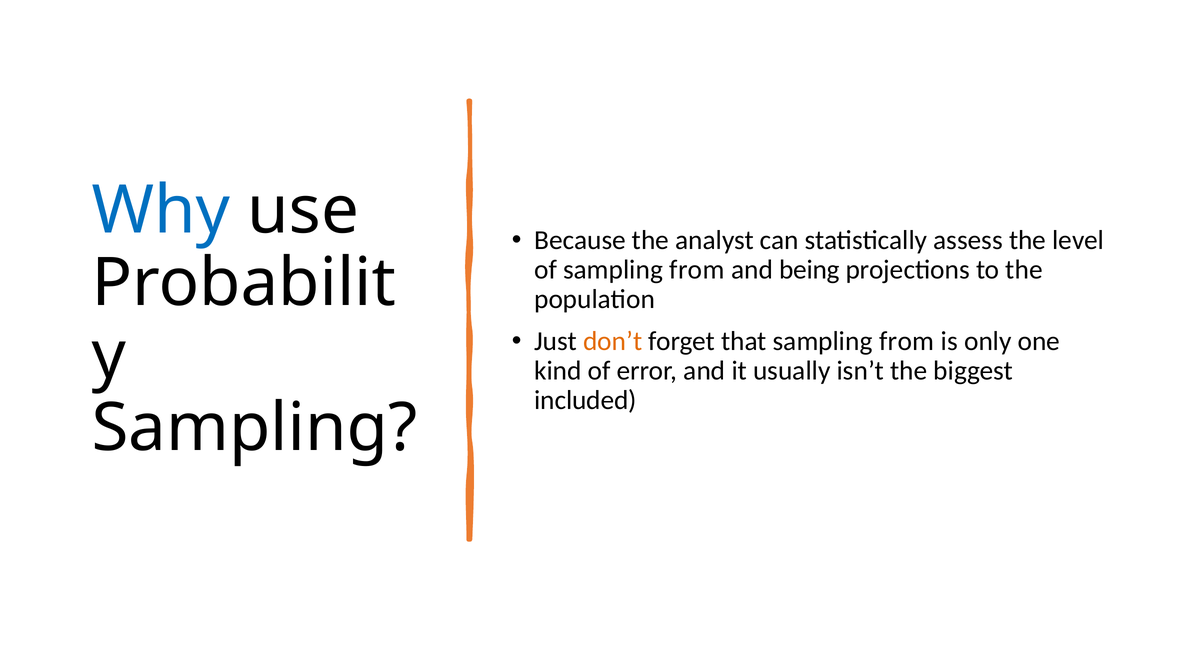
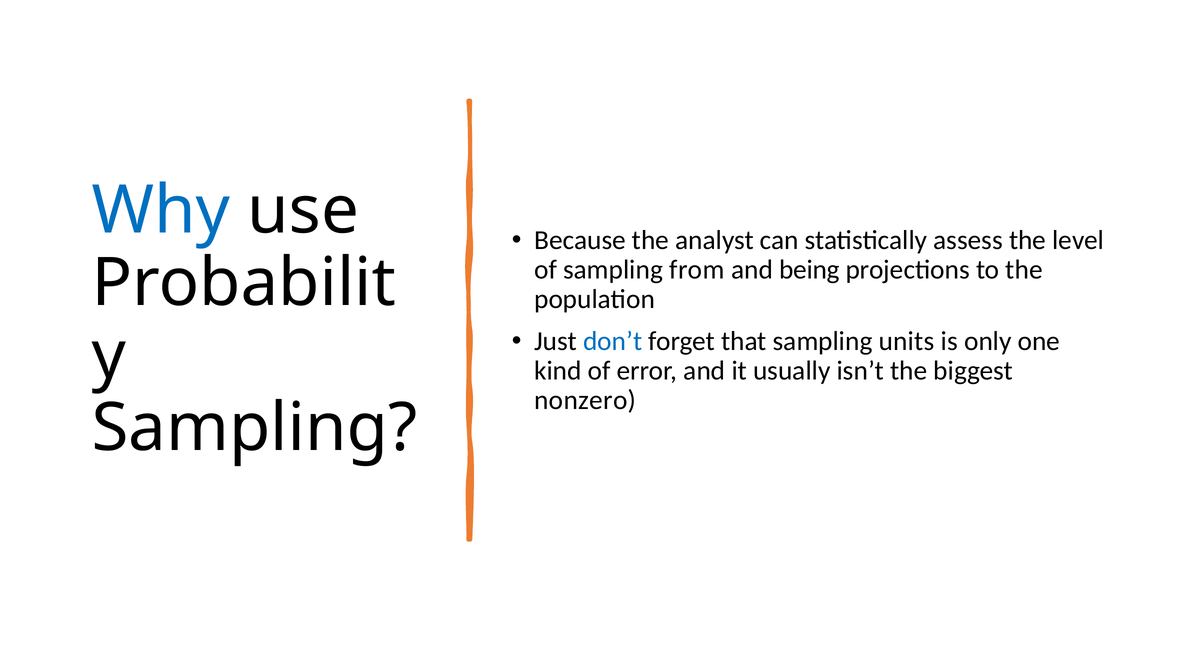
don’t colour: orange -> blue
that sampling from: from -> units
included: included -> nonzero
